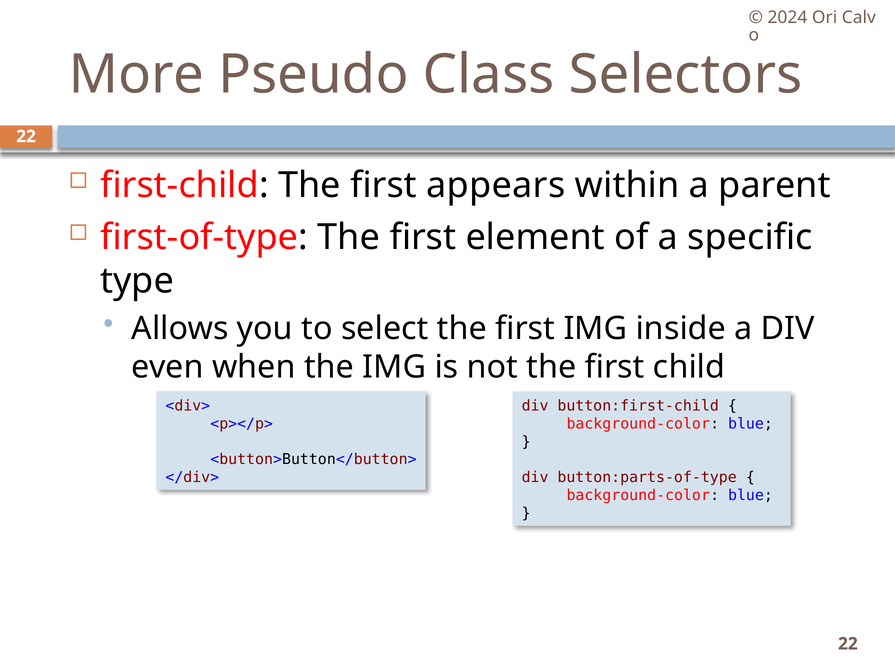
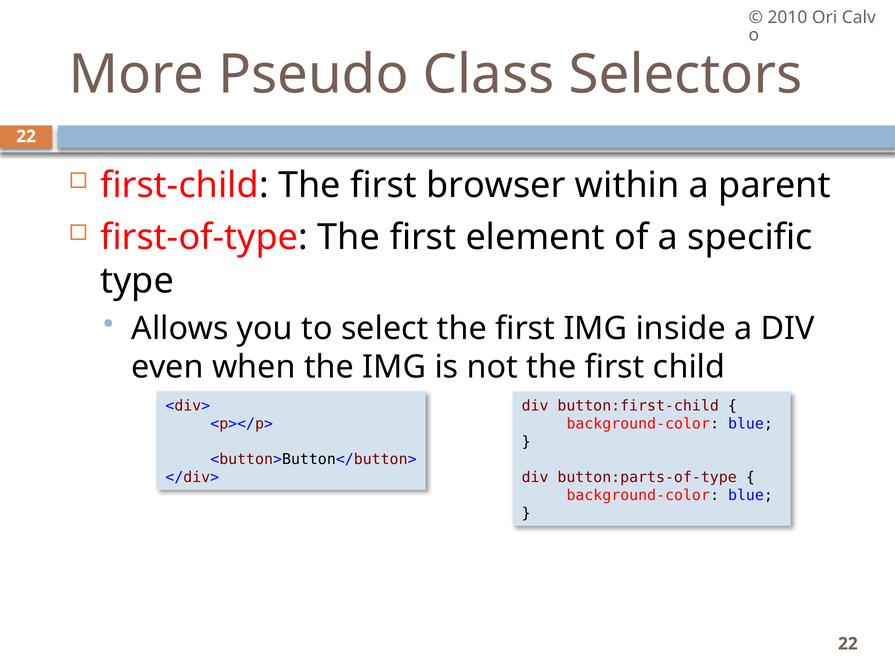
2024: 2024 -> 2010
appears: appears -> browser
